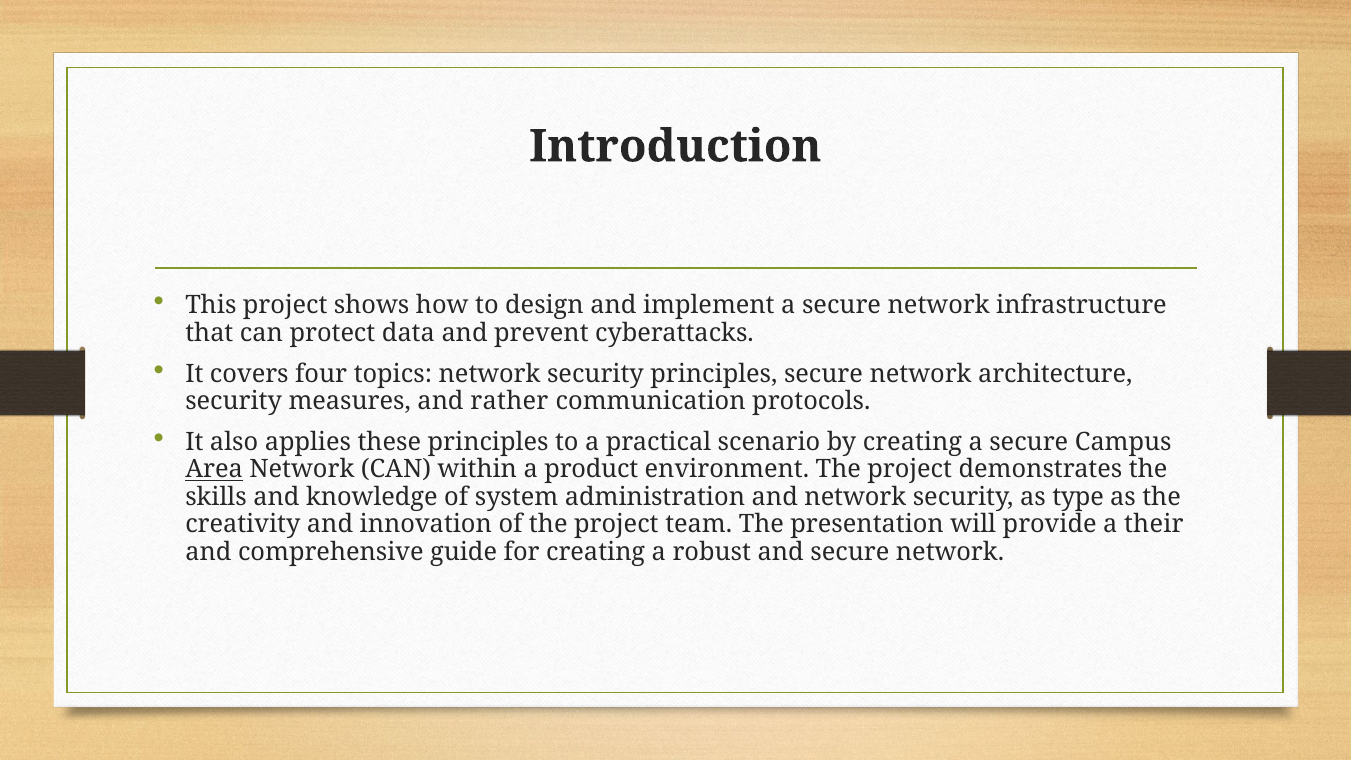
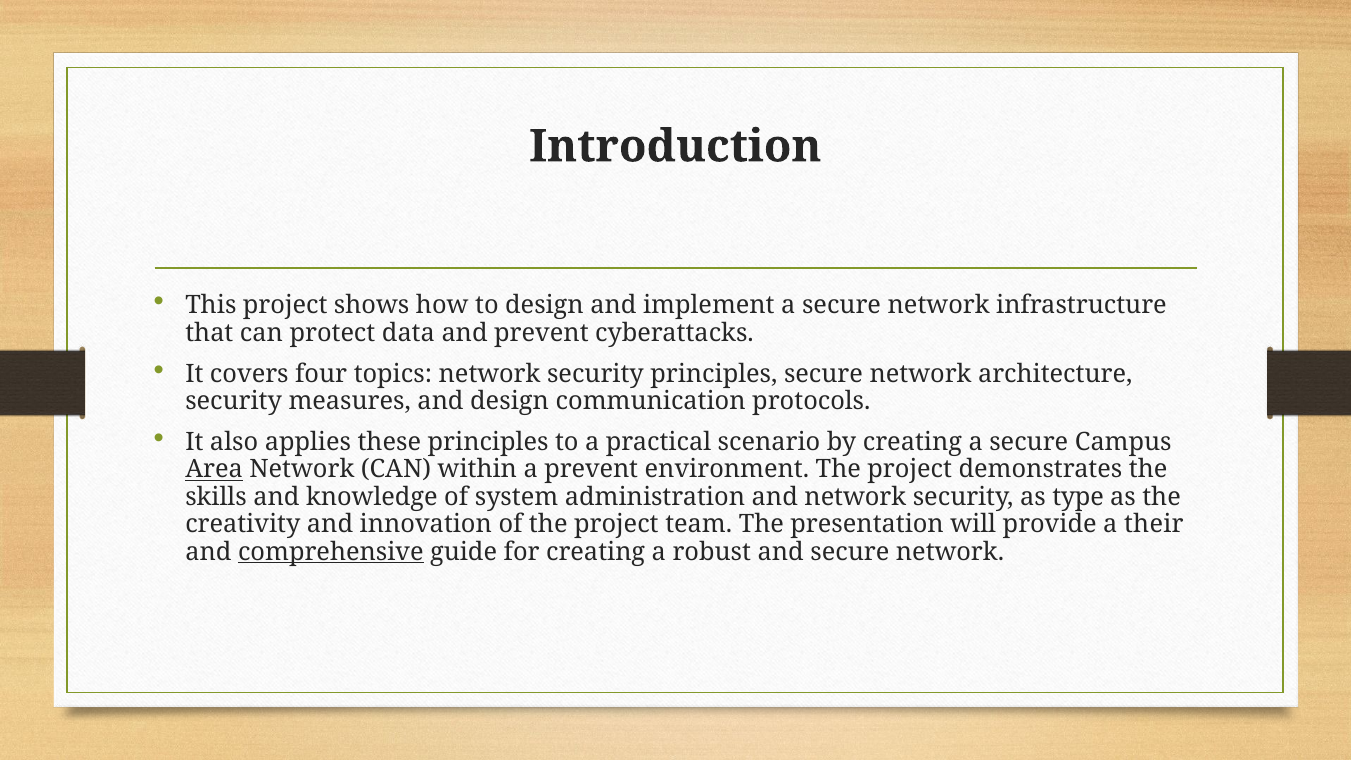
and rather: rather -> design
a product: product -> prevent
comprehensive underline: none -> present
